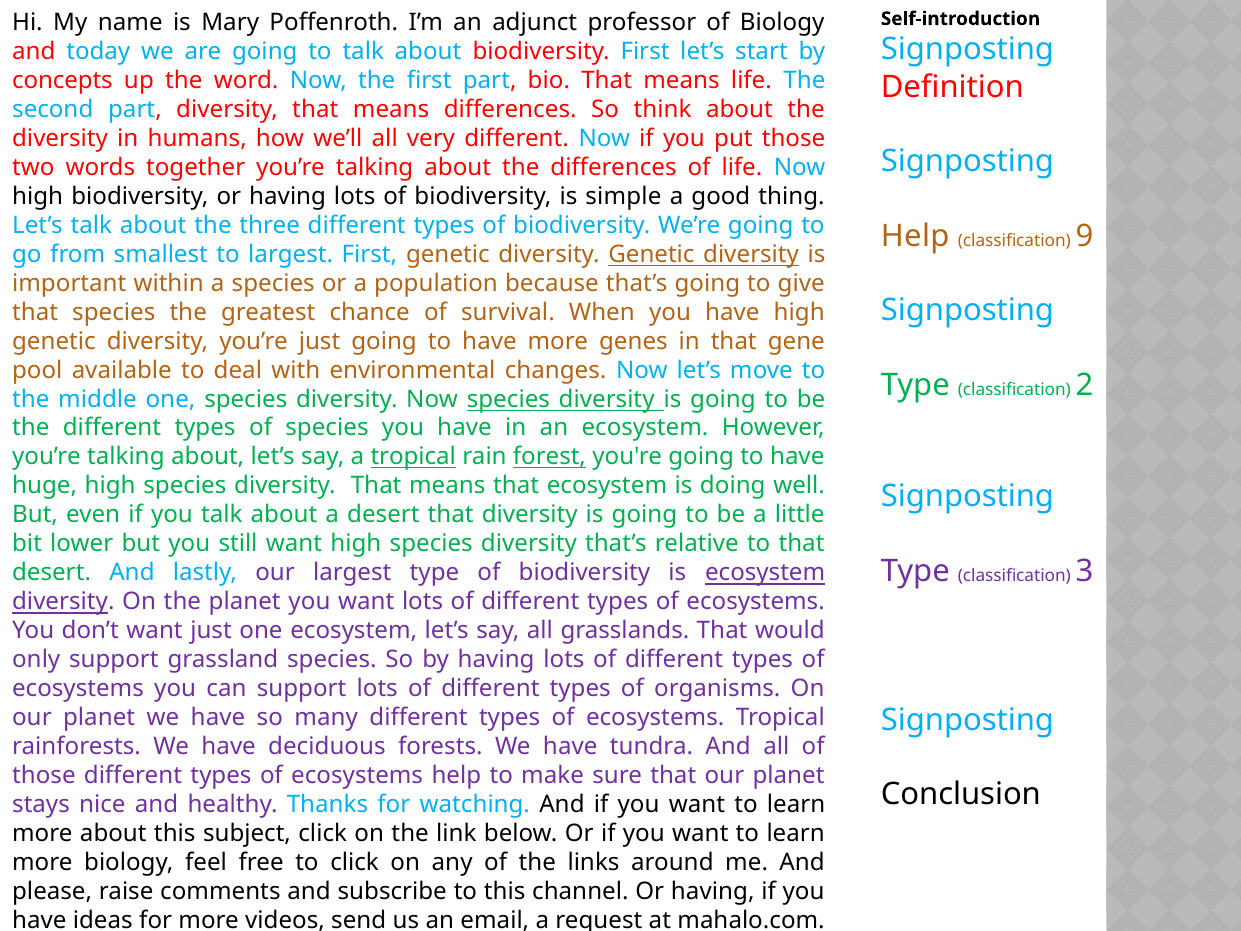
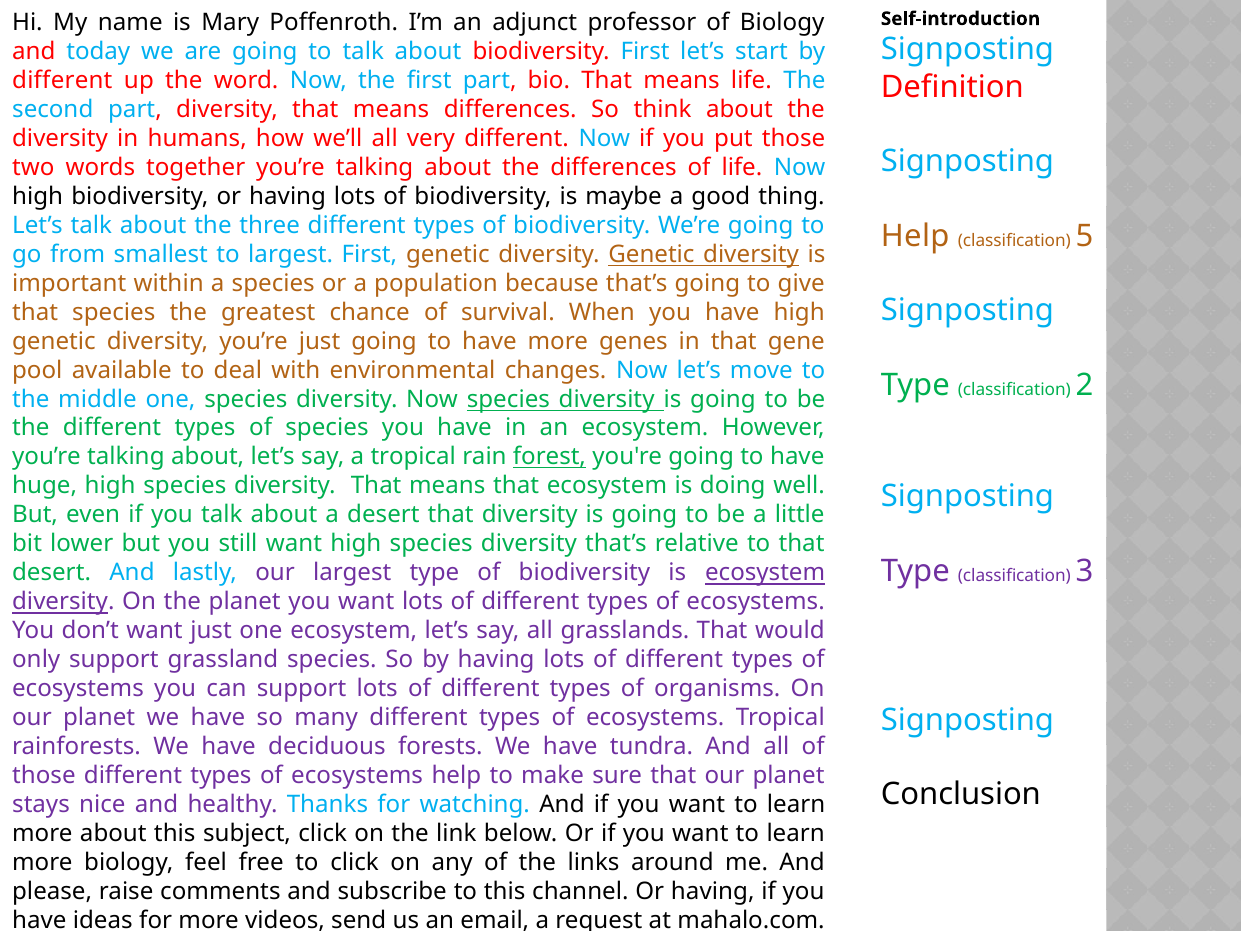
concepts at (63, 80): concepts -> different
simple: simple -> maybe
9: 9 -> 5
tropical at (413, 457) underline: present -> none
